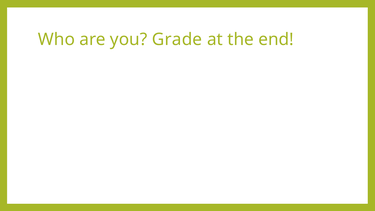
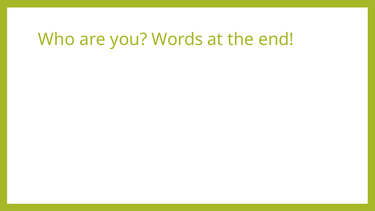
Grade: Grade -> Words
